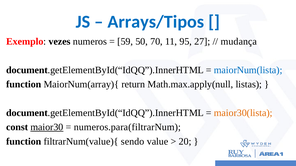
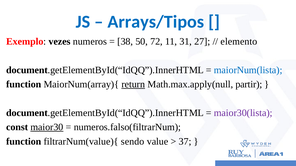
59: 59 -> 38
70: 70 -> 72
95: 95 -> 31
mudança: mudança -> elemento
return underline: none -> present
listas: listas -> partir
maior30(lista colour: orange -> purple
numeros.para(filtrarNum: numeros.para(filtrarNum -> numeros.falso(filtrarNum
20: 20 -> 37
